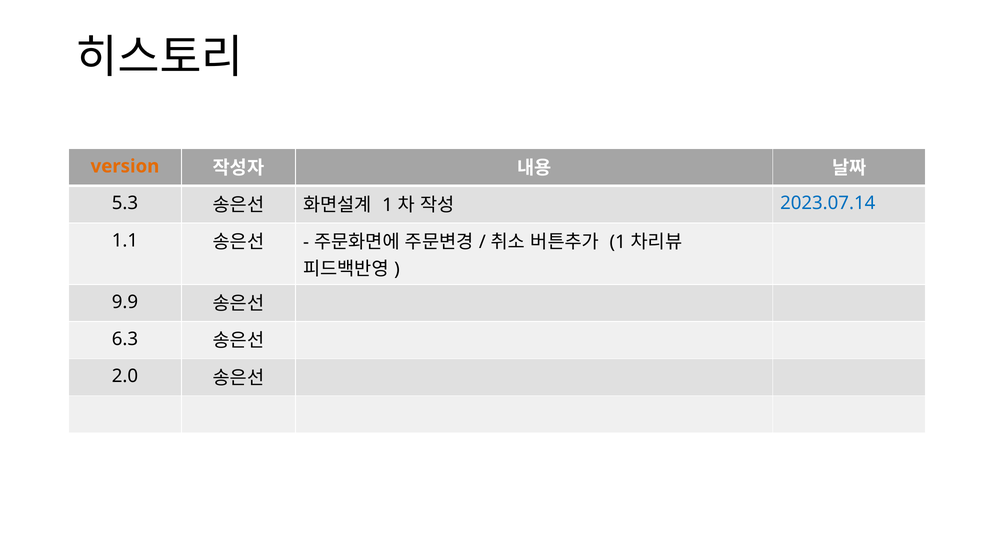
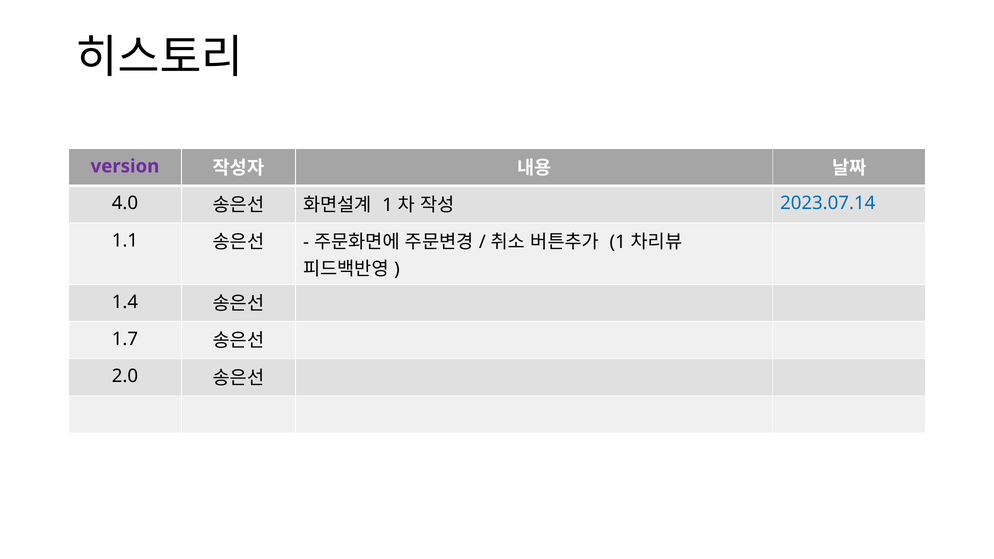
version colour: orange -> purple
5.3: 5.3 -> 4.0
9.9: 9.9 -> 1.4
6.3: 6.3 -> 1.7
